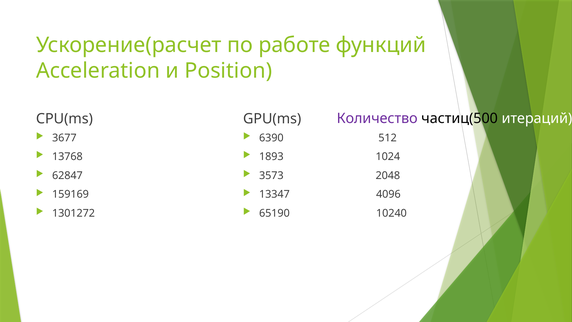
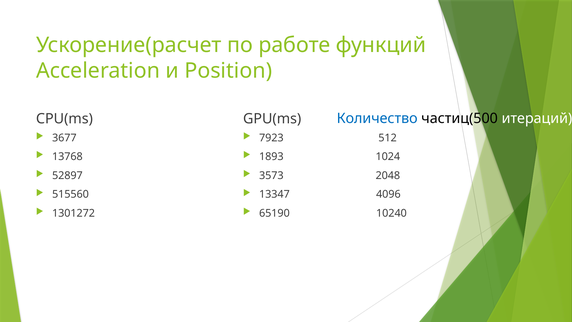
Количество colour: purple -> blue
6390: 6390 -> 7923
62847: 62847 -> 52897
159169: 159169 -> 515560
